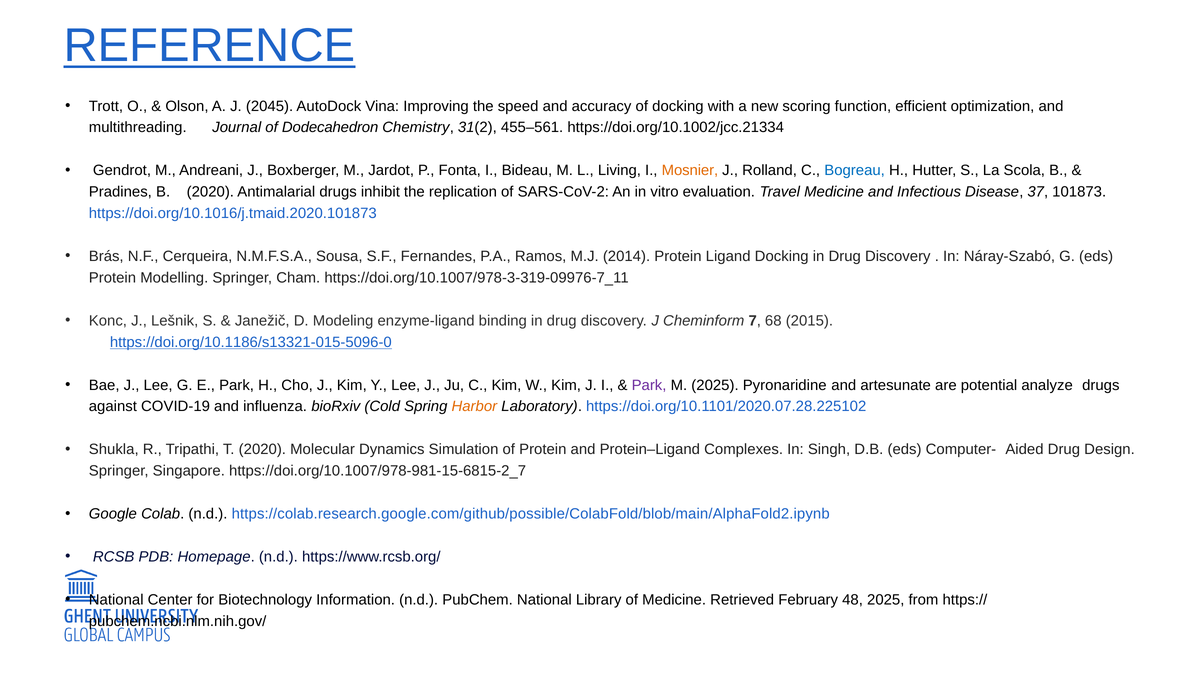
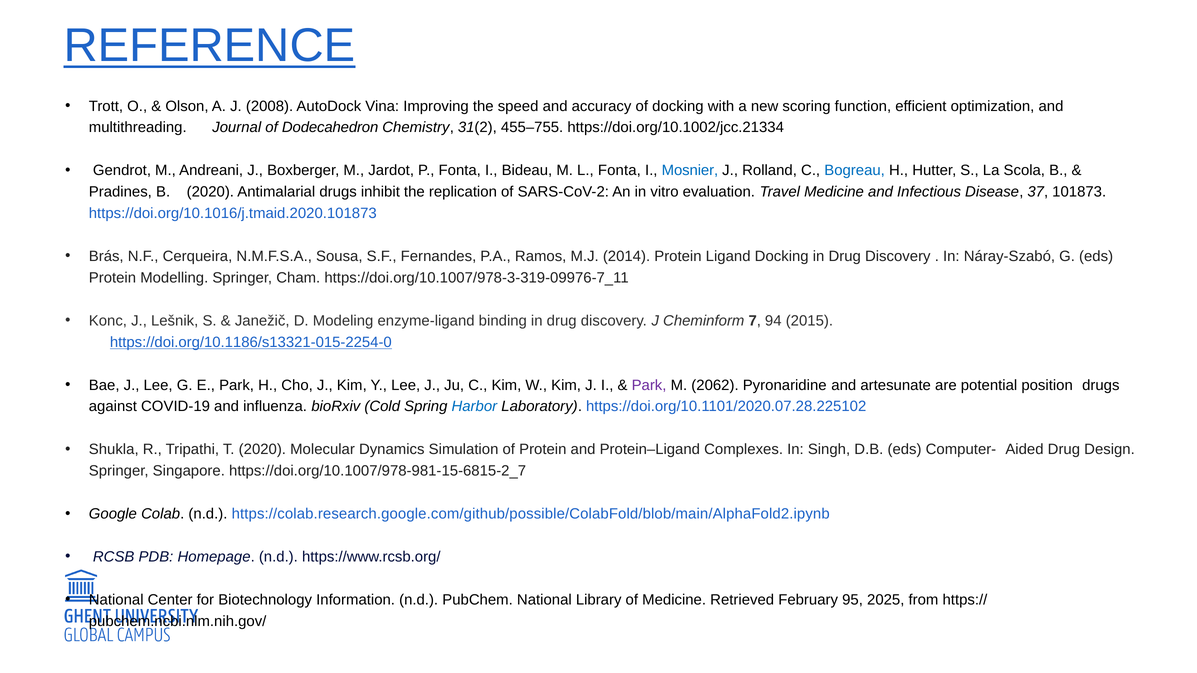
2045: 2045 -> 2008
455–561: 455–561 -> 455–755
L Living: Living -> Fonta
Mosnier colour: orange -> blue
68: 68 -> 94
https://doi.org/10.1186/s13321-015-5096-0: https://doi.org/10.1186/s13321-015-5096-0 -> https://doi.org/10.1186/s13321-015-2254-0
M 2025: 2025 -> 2062
analyze: analyze -> position
Harbor colour: orange -> blue
48: 48 -> 95
